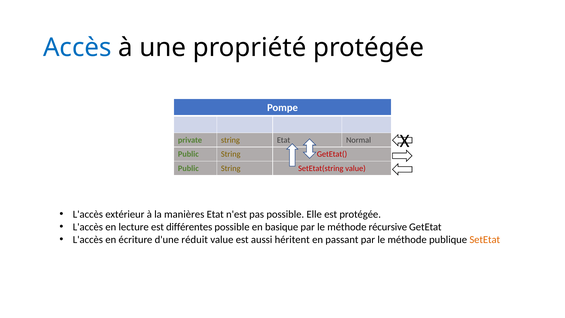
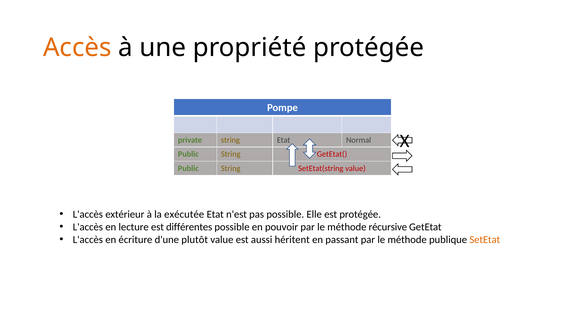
Accès colour: blue -> orange
manières: manières -> exécutée
basique: basique -> pouvoir
réduit: réduit -> plutôt
